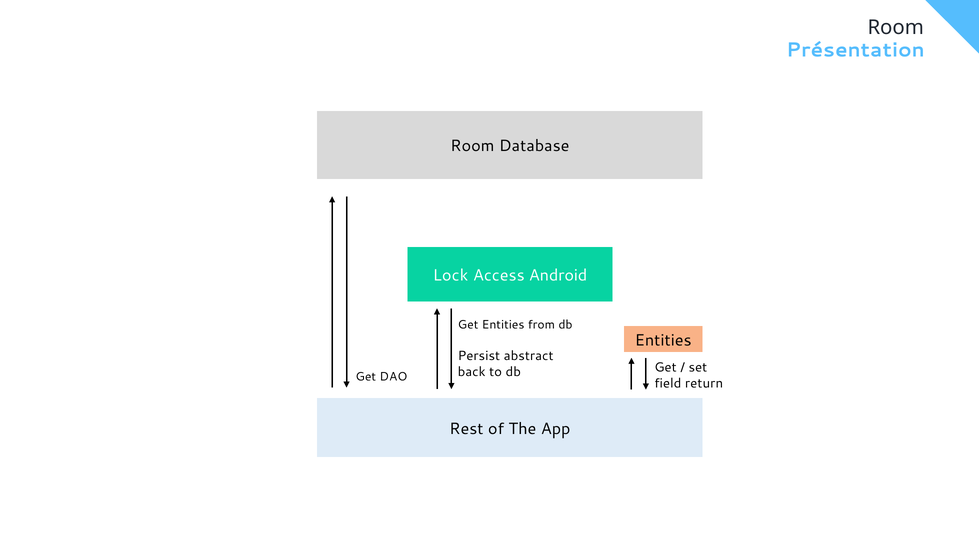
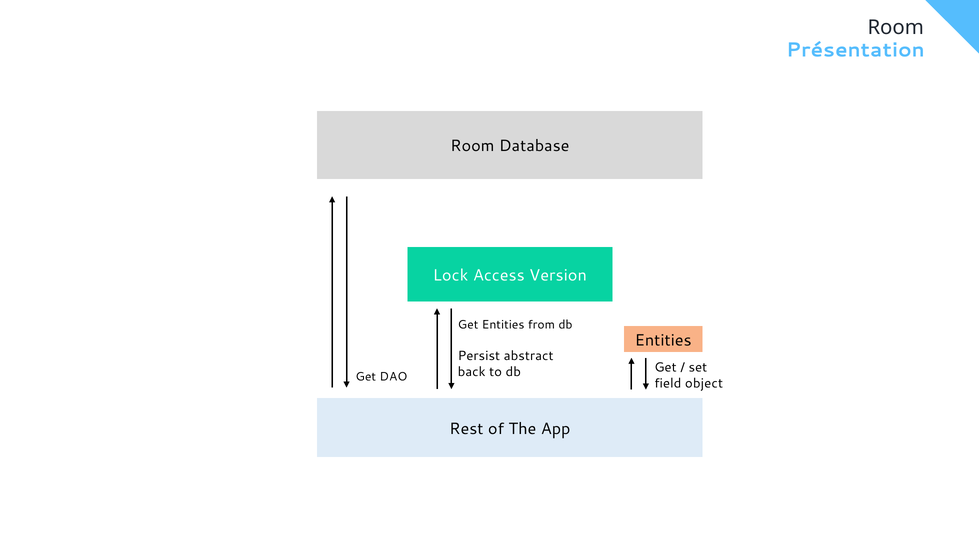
Android: Android -> Version
return: return -> object
